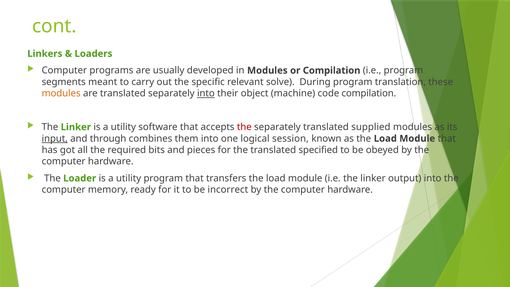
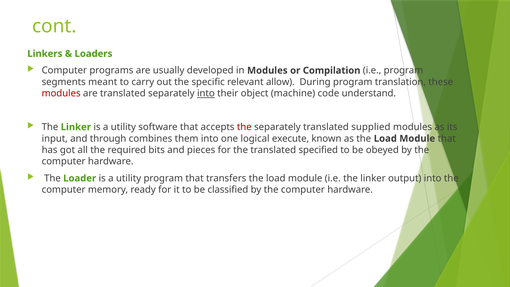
solve: solve -> allow
modules at (61, 93) colour: orange -> red
code compilation: compilation -> understand
input underline: present -> none
session: session -> execute
incorrect: incorrect -> classified
